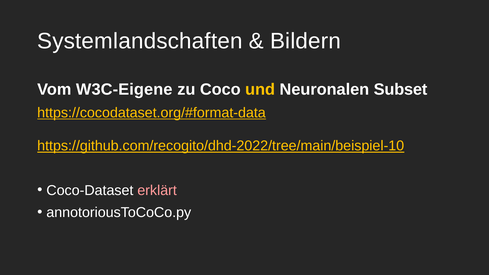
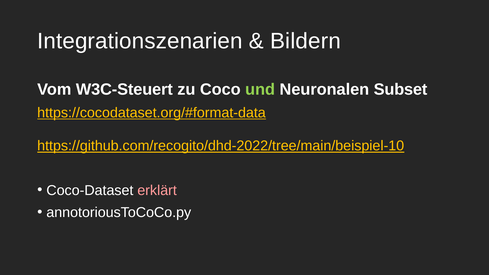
Systemlandschaften: Systemlandschaften -> Integrationszenarien
W3C-Eigene: W3C-Eigene -> W3C-Steuert
und colour: yellow -> light green
